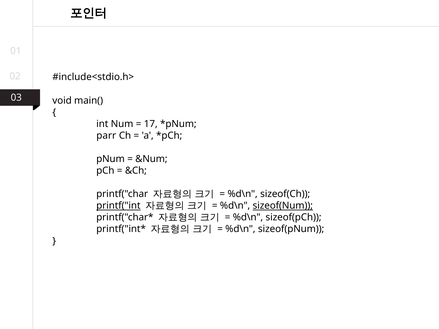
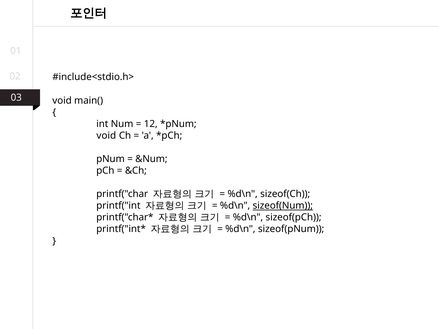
17: 17 -> 12
parr at (106, 136): parr -> void
printf("int underline: present -> none
